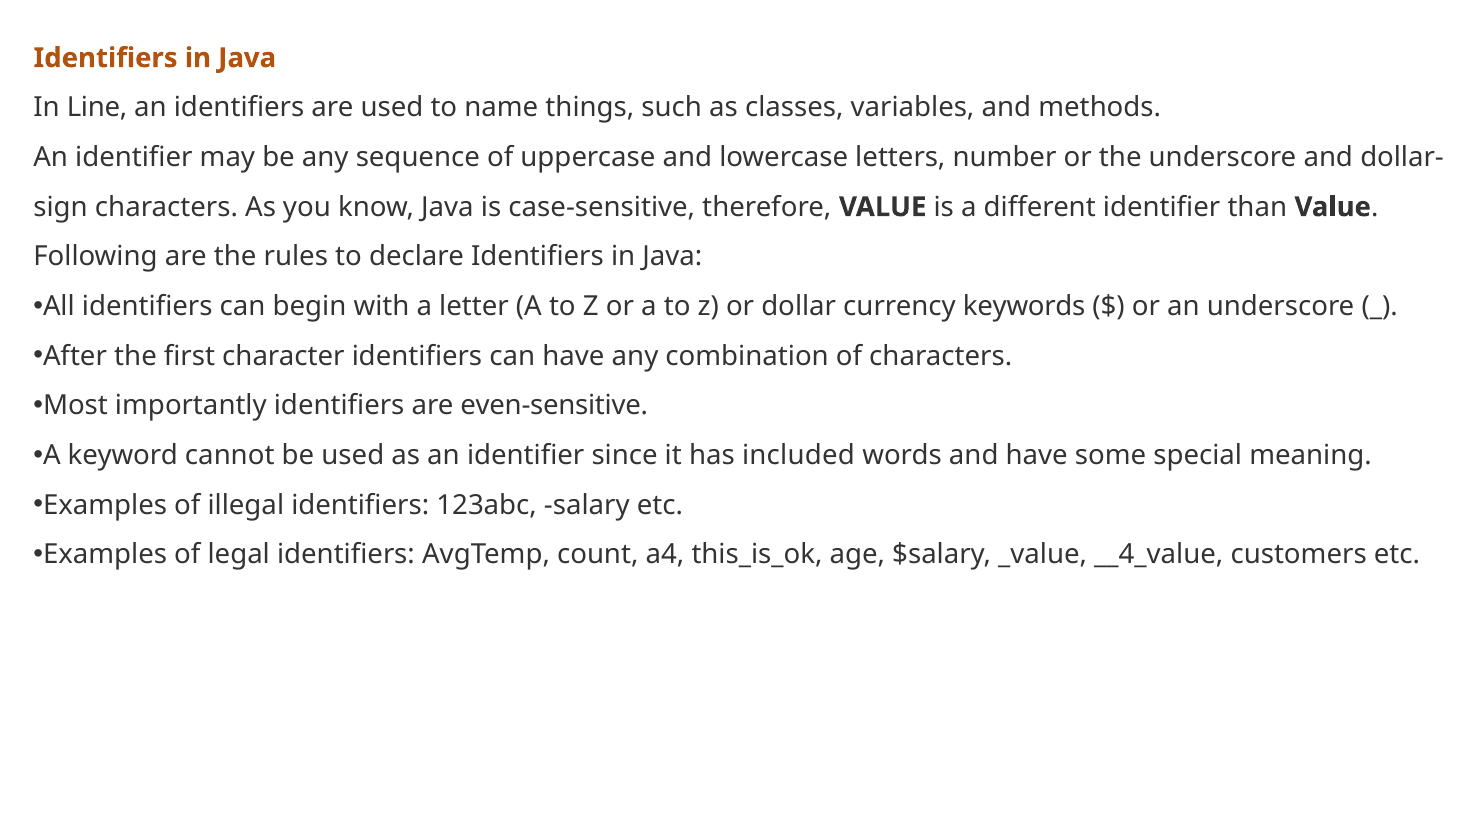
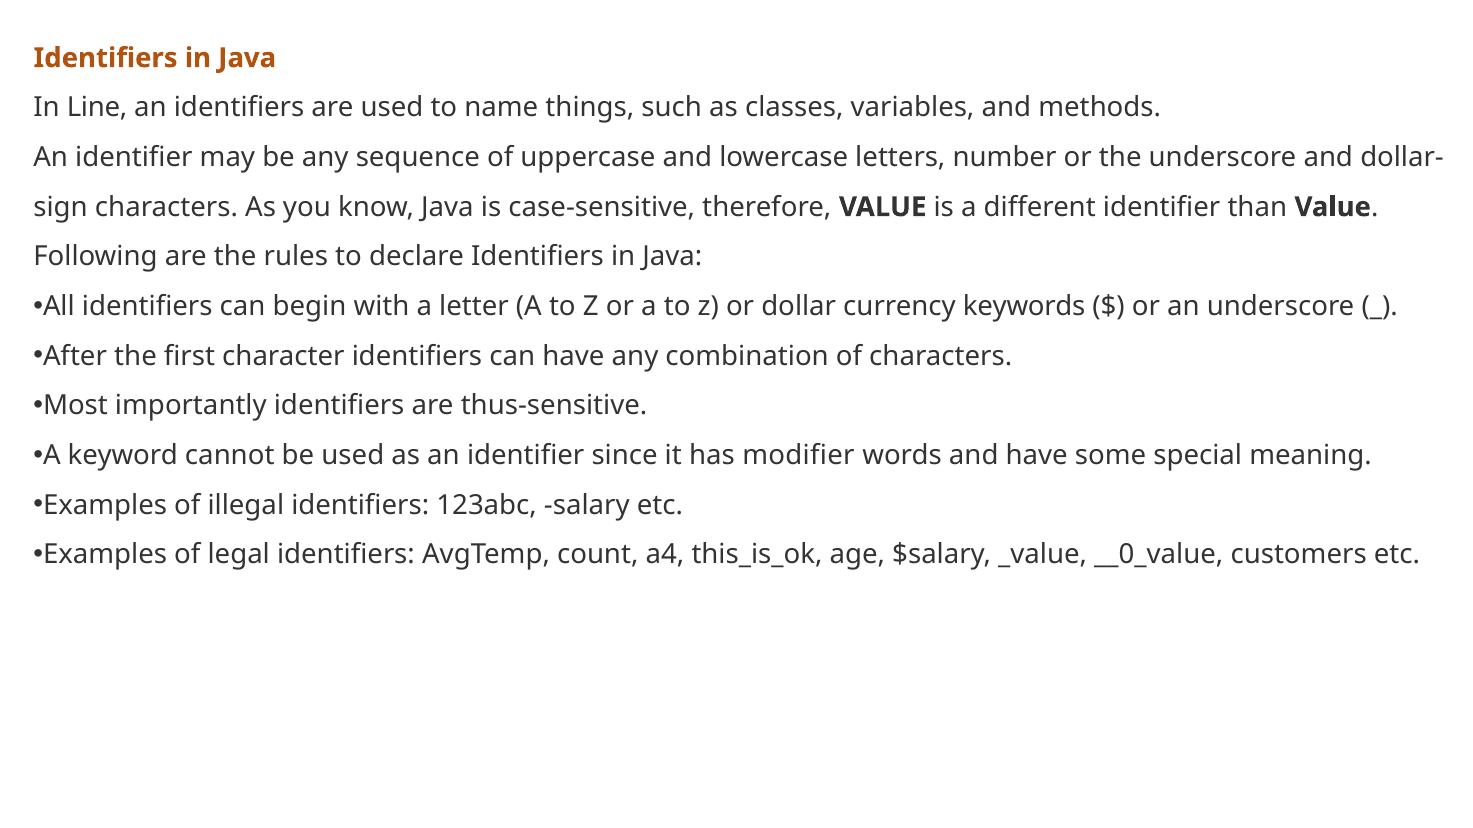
even-sensitive: even-sensitive -> thus-sensitive
included: included -> modifier
__4_value: __4_value -> __0_value
